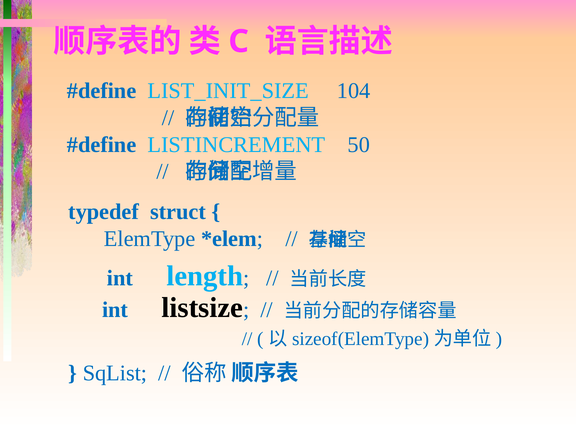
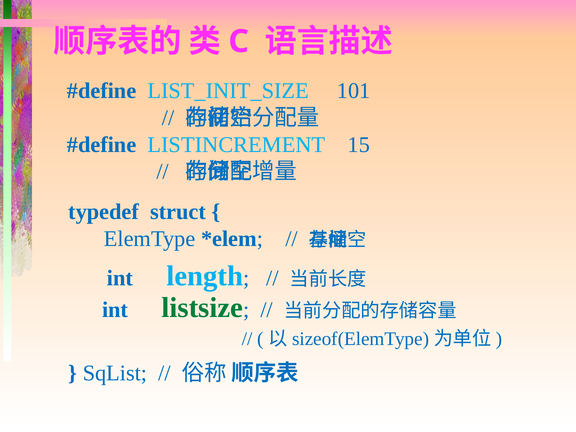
104: 104 -> 101
50: 50 -> 15
listsize colour: black -> green
